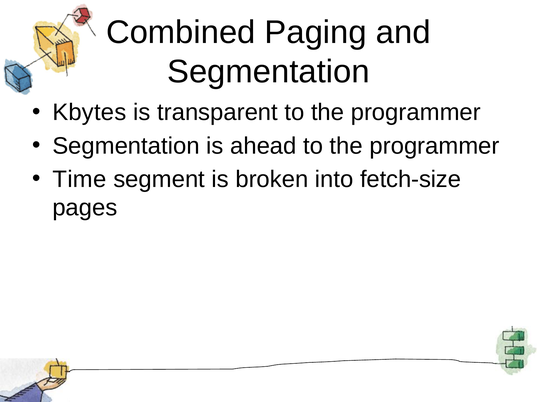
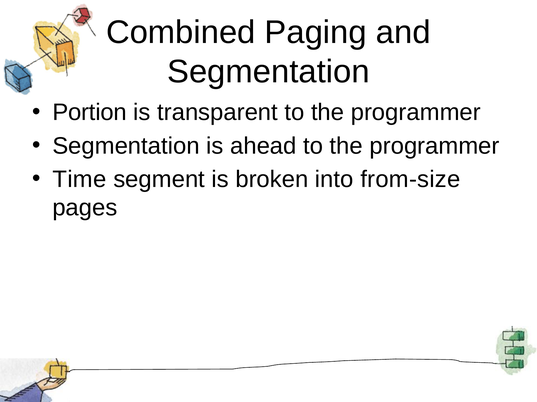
Kbytes: Kbytes -> Portion
fetch-size: fetch-size -> from-size
